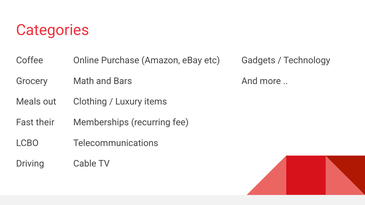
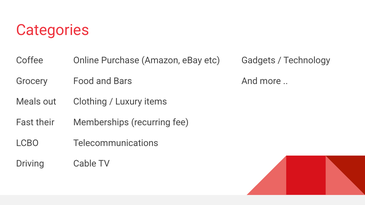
Math: Math -> Food
